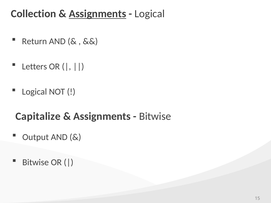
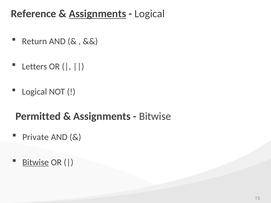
Collection: Collection -> Reference
Capitalize: Capitalize -> Permitted
Output: Output -> Private
Bitwise at (36, 163) underline: none -> present
